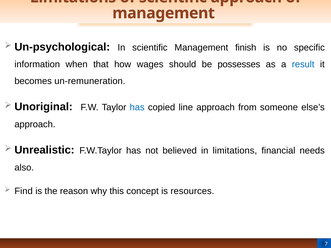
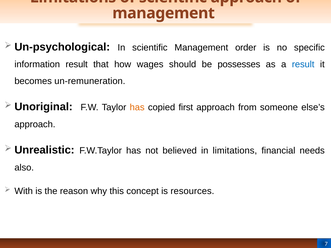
finish: finish -> order
information when: when -> result
has at (137, 107) colour: blue -> orange
line: line -> first
Find: Find -> With
